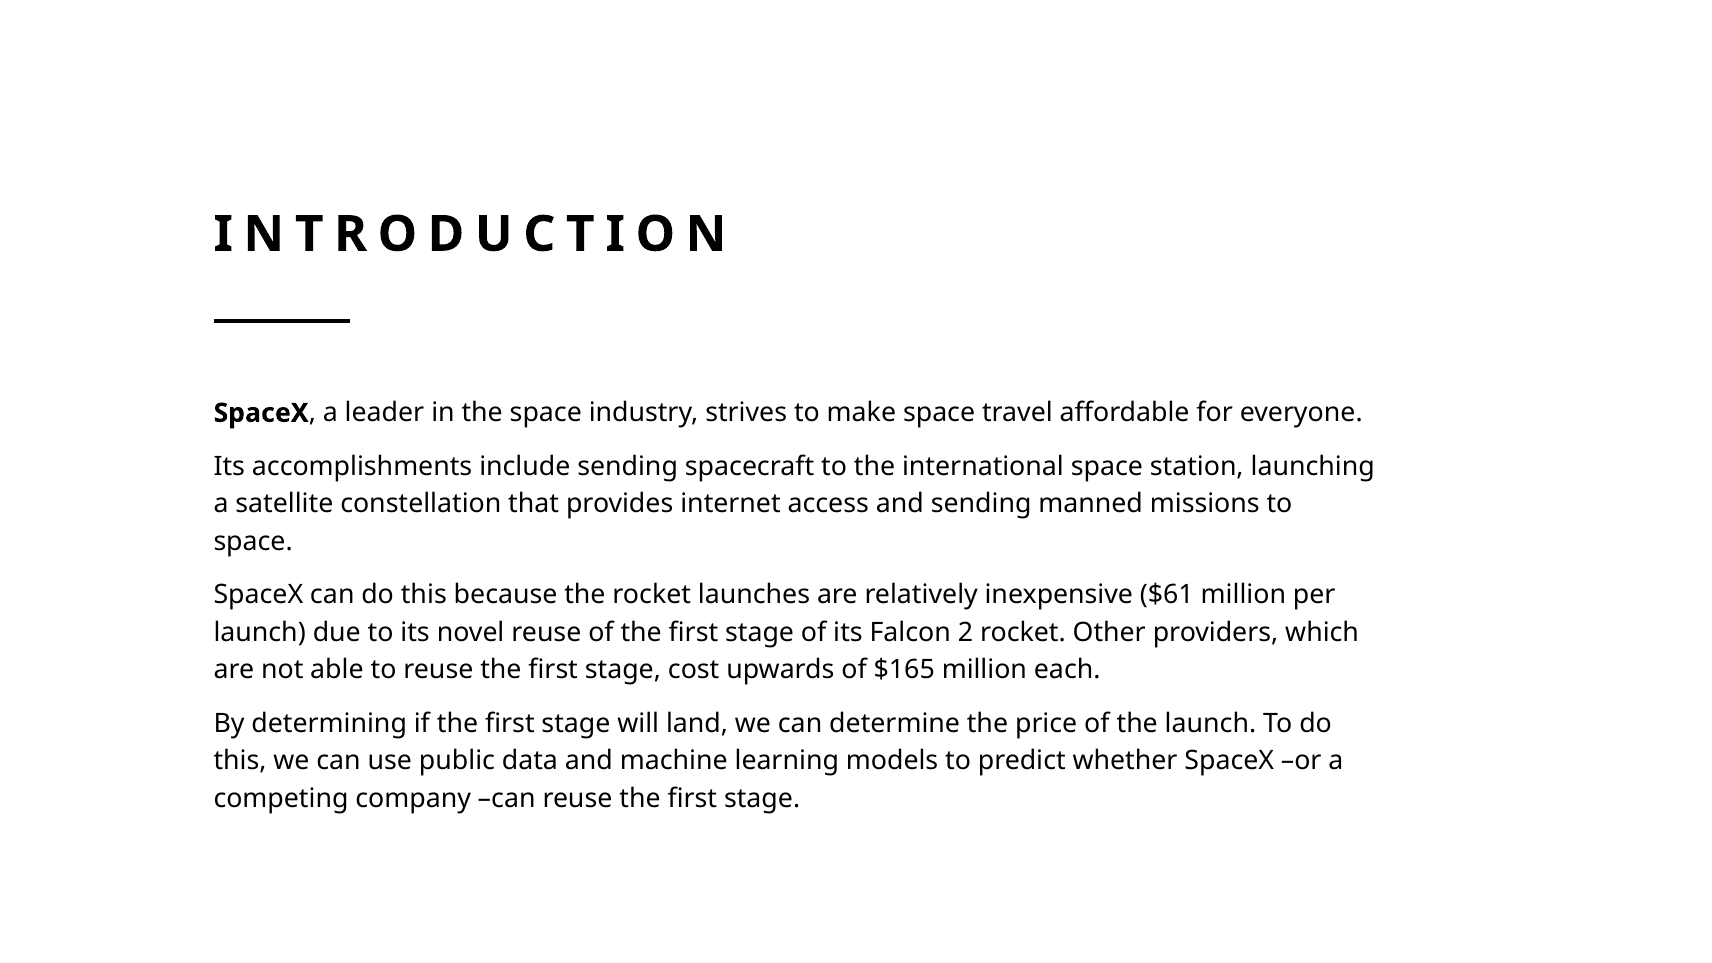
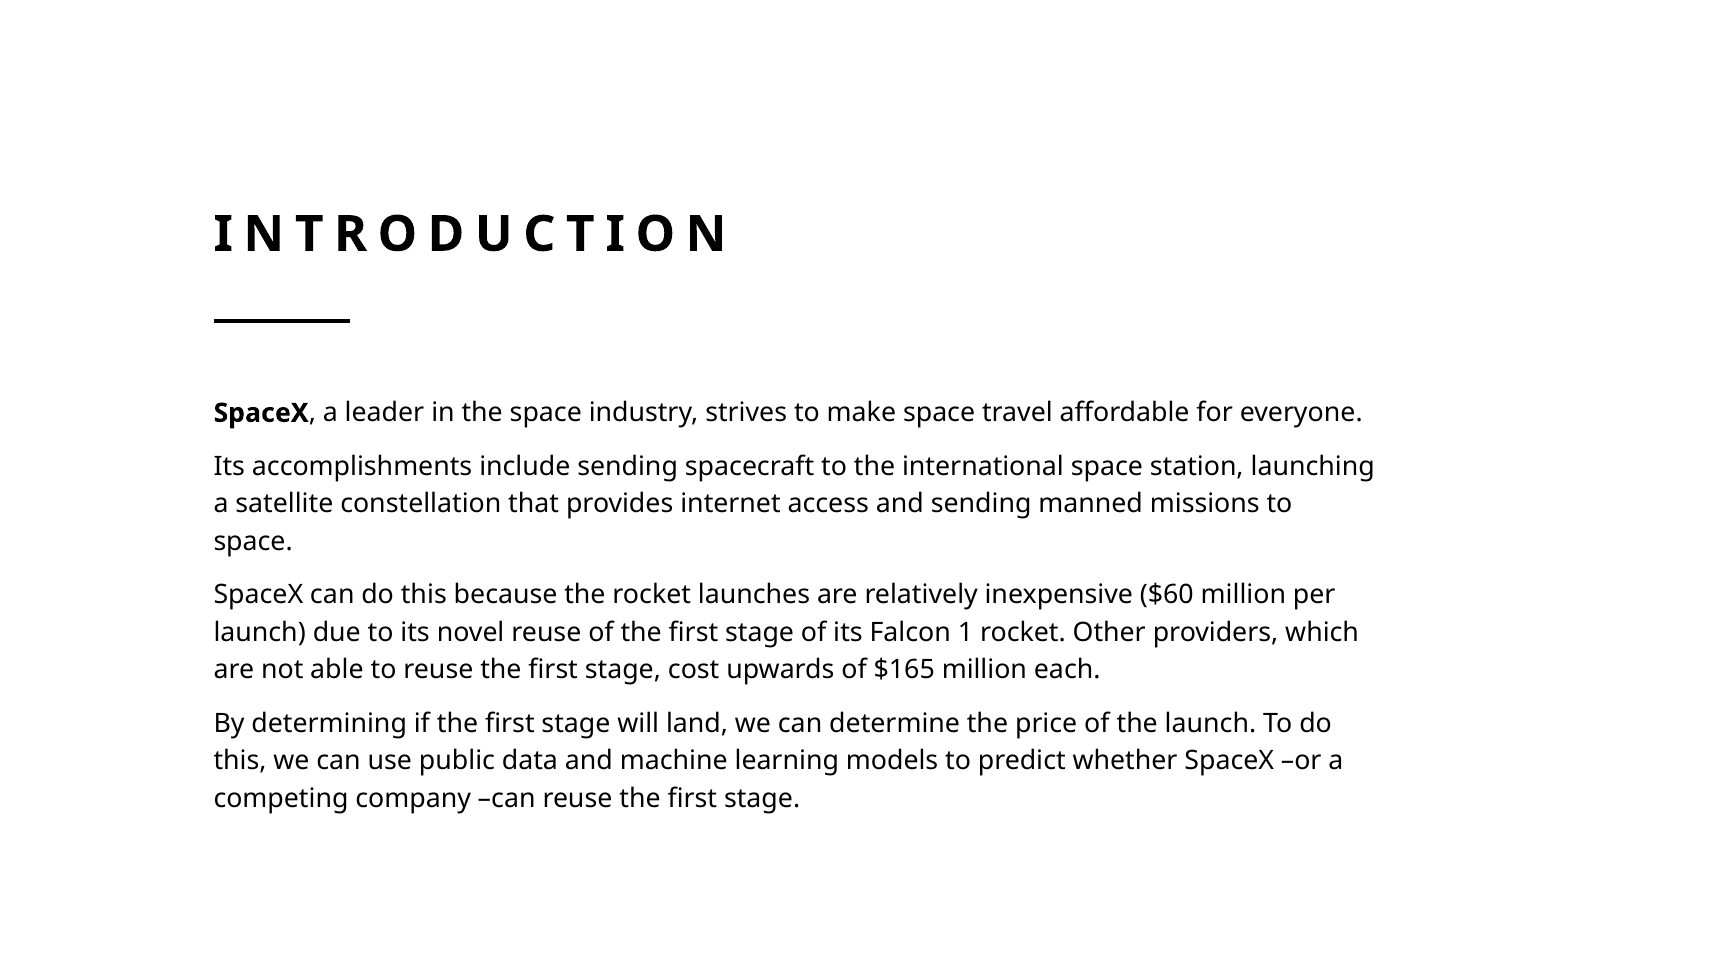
$61: $61 -> $60
2: 2 -> 1
